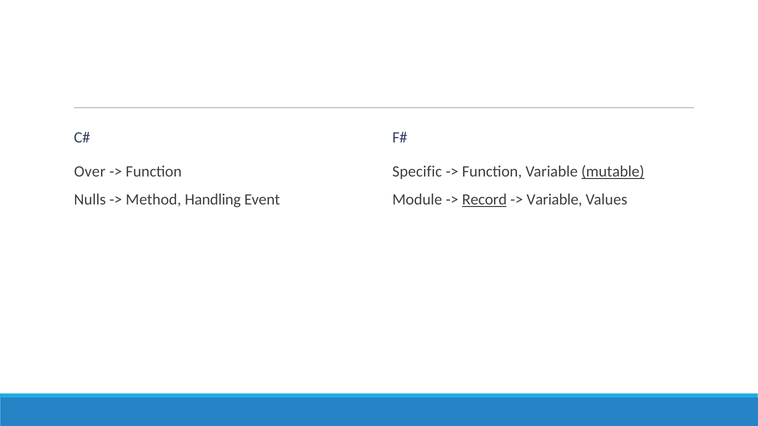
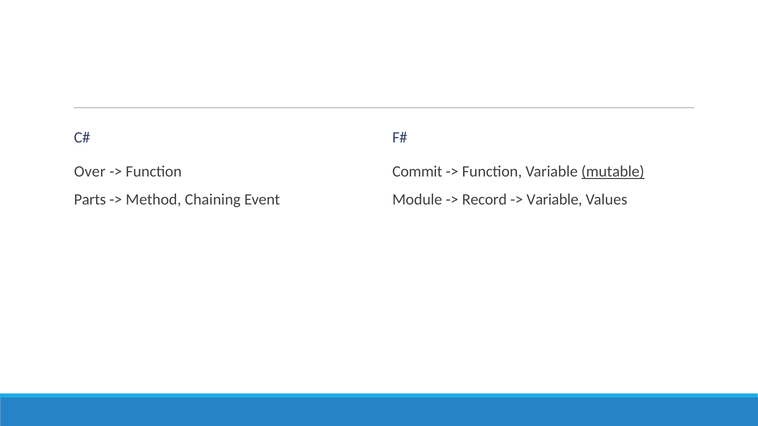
Specific: Specific -> Commit
Nulls: Nulls -> Parts
Handling: Handling -> Chaining
Record underline: present -> none
